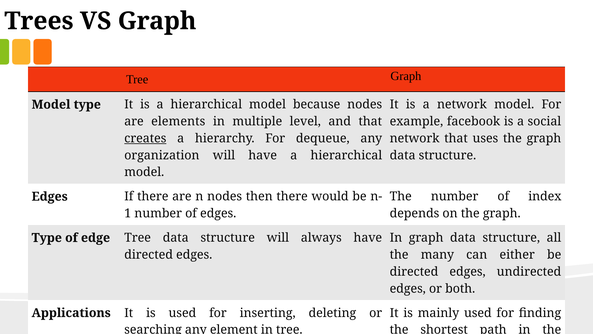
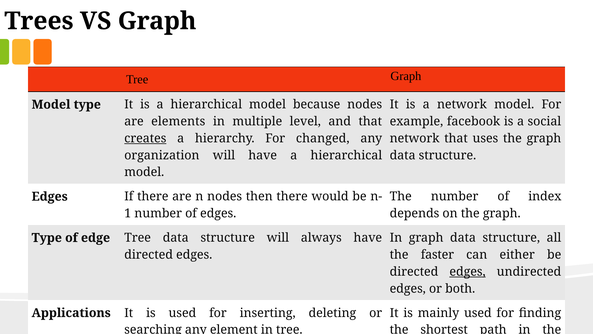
dequeue: dequeue -> changed
many: many -> faster
edges at (468, 271) underline: none -> present
